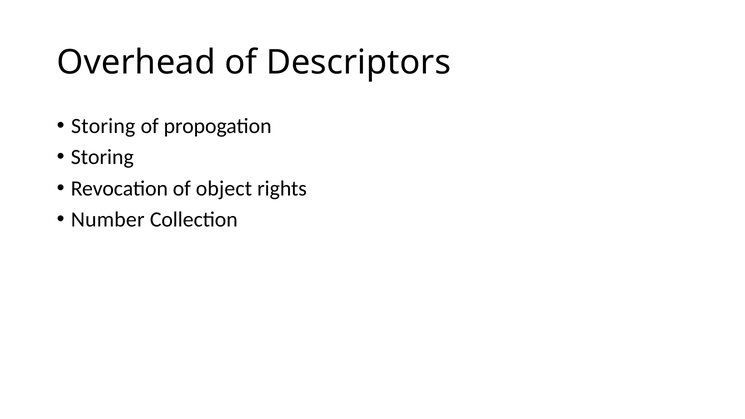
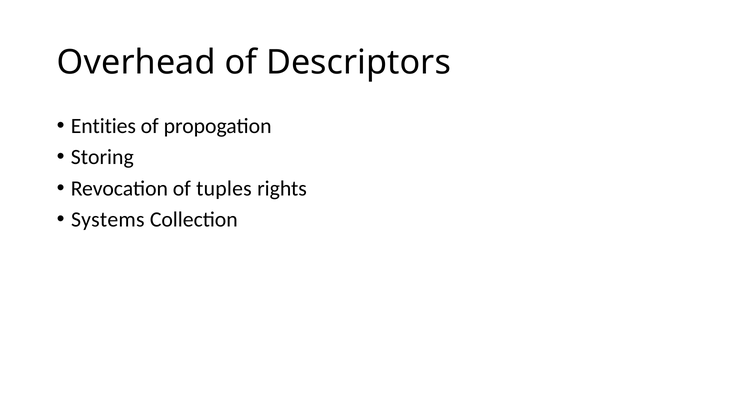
Storing at (103, 126): Storing -> Entities
object: object -> tuples
Number: Number -> Systems
